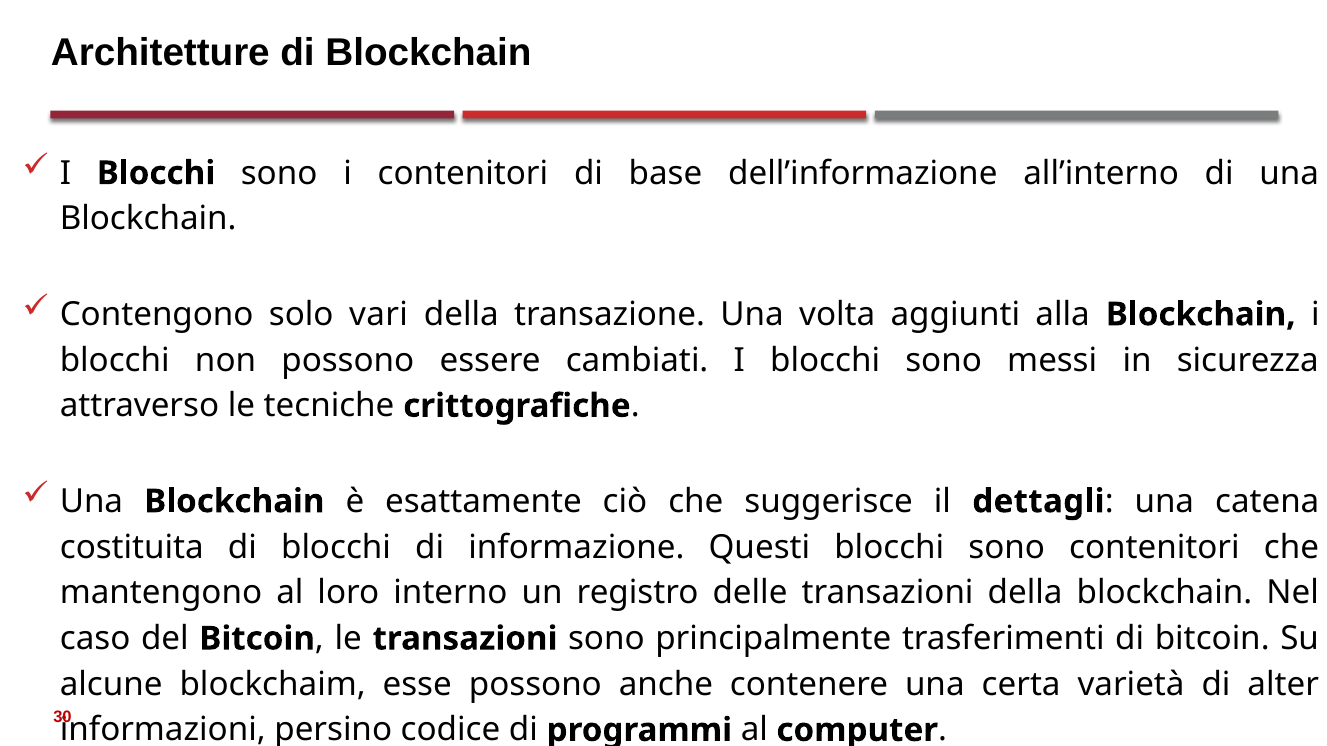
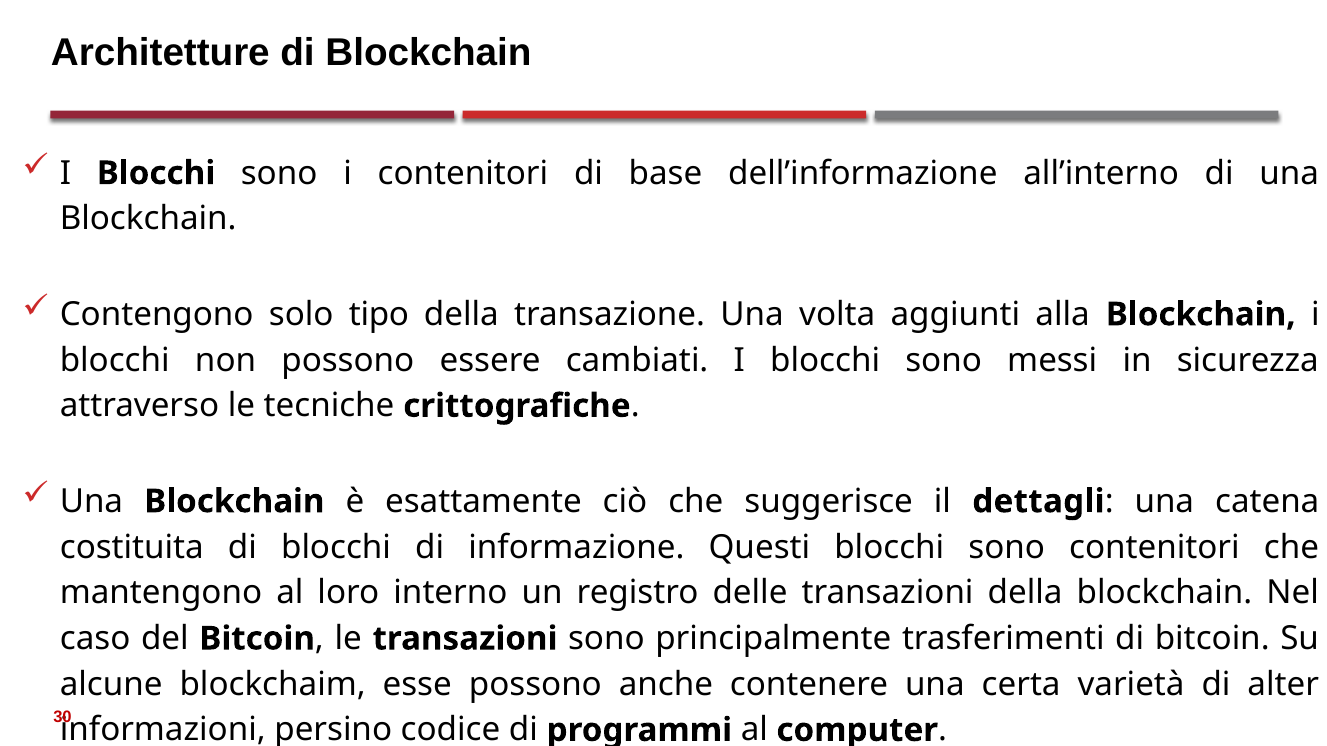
vari: vari -> tipo
